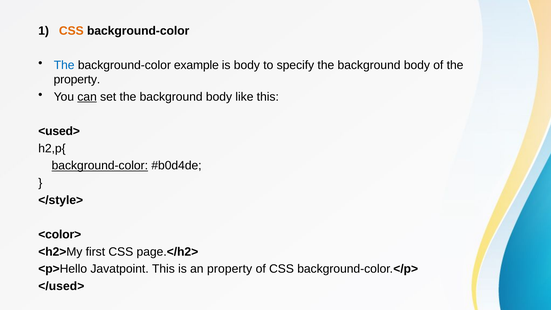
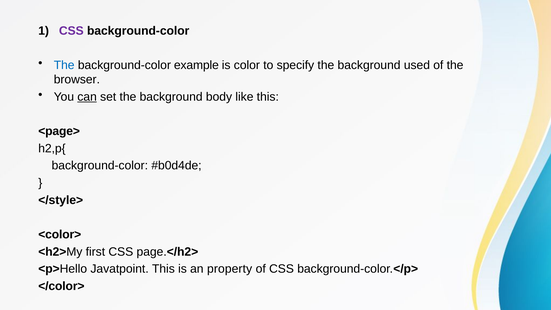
CSS at (71, 31) colour: orange -> purple
is body: body -> color
specify the background body: body -> used
property at (77, 80): property -> browser
<used>: <used> -> <page>
background-color at (100, 166) underline: present -> none
</used>: </used> -> </color>
